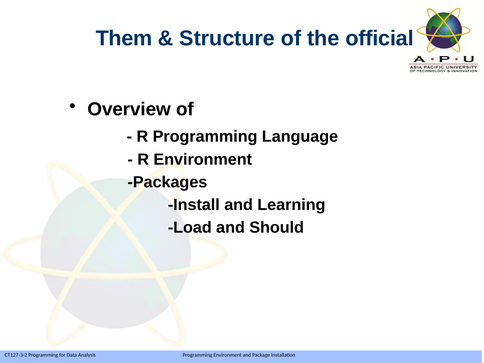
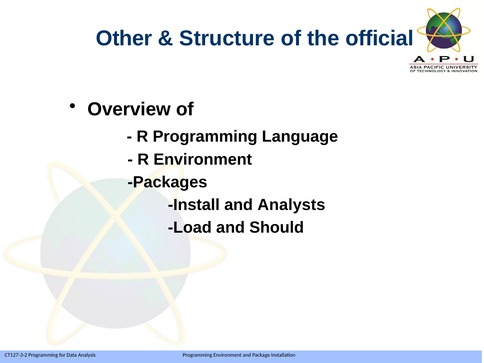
Them: Them -> Other
Learning: Learning -> Analysts
